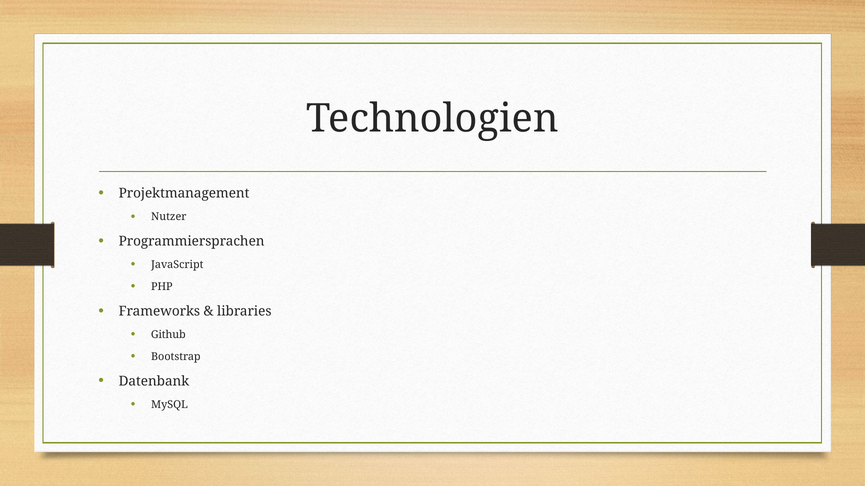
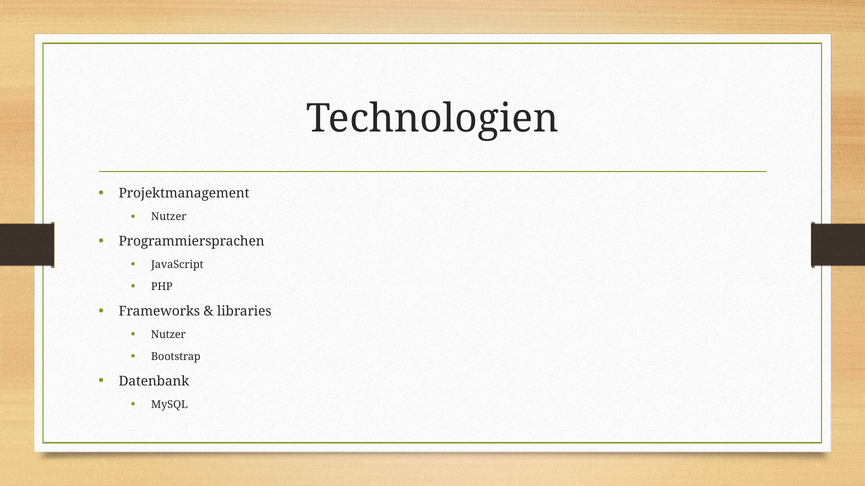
Github at (168, 335): Github -> Nutzer
